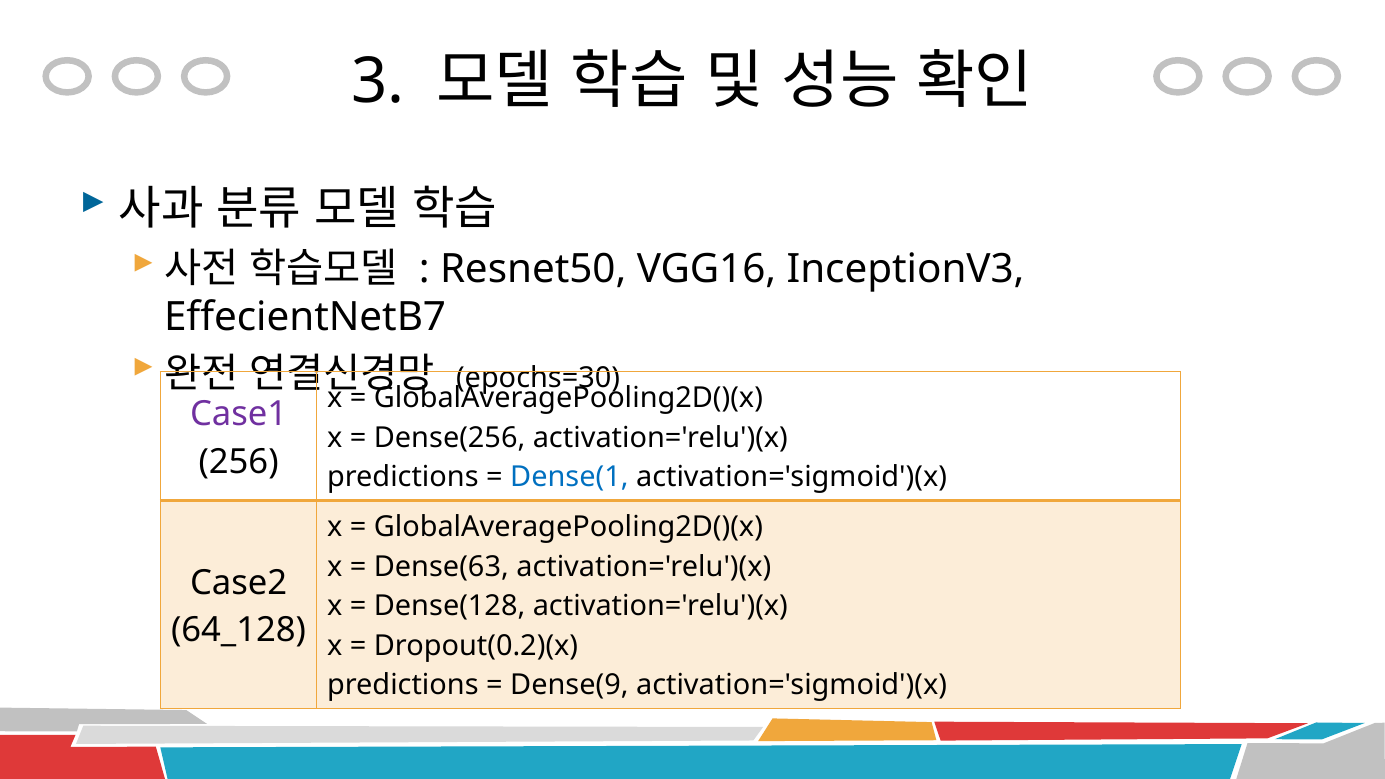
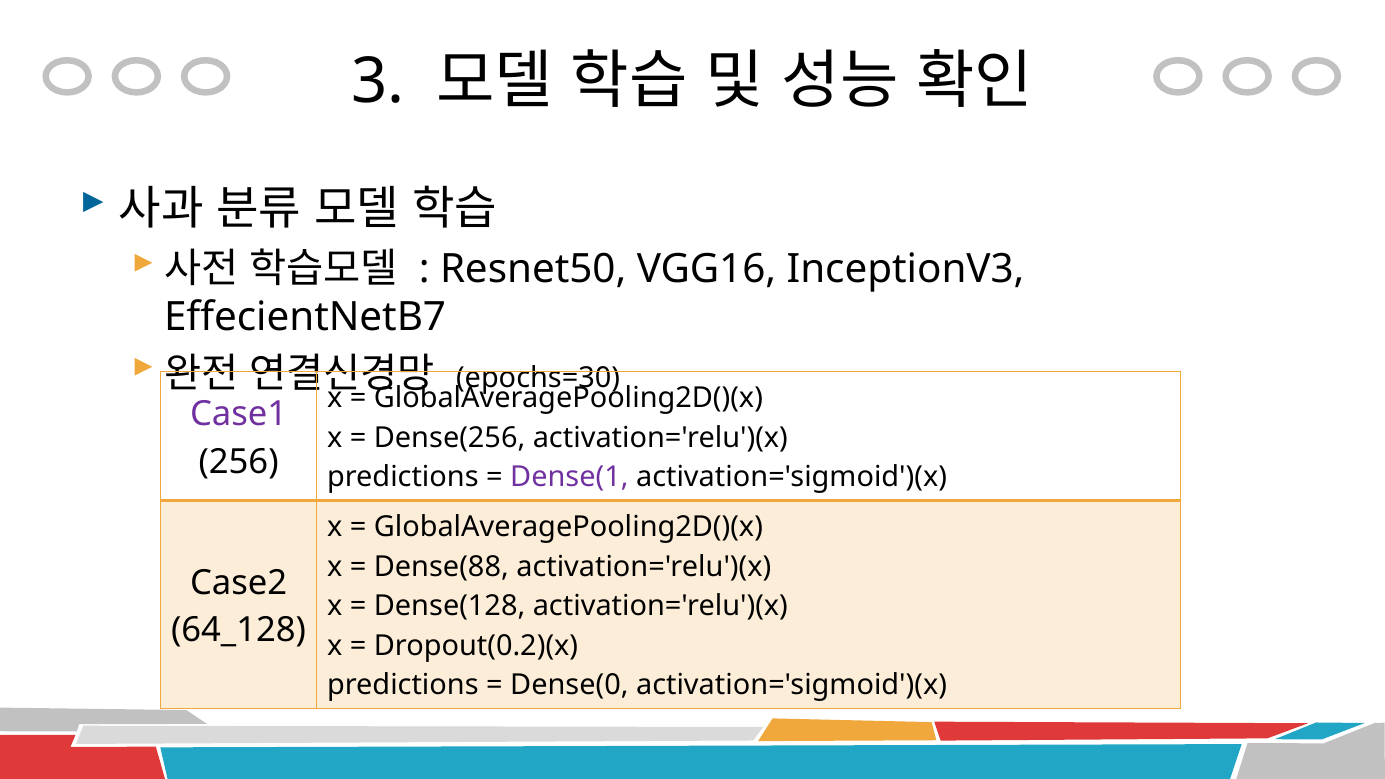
Dense(1 colour: blue -> purple
Dense(63: Dense(63 -> Dense(88
Dense(9: Dense(9 -> Dense(0
